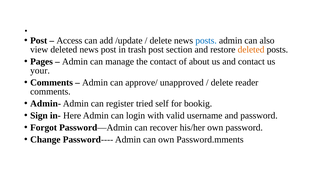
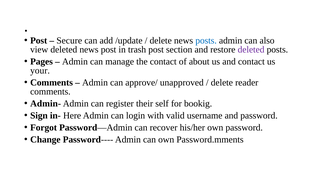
Access: Access -> Secure
deleted at (251, 50) colour: orange -> purple
tried: tried -> their
